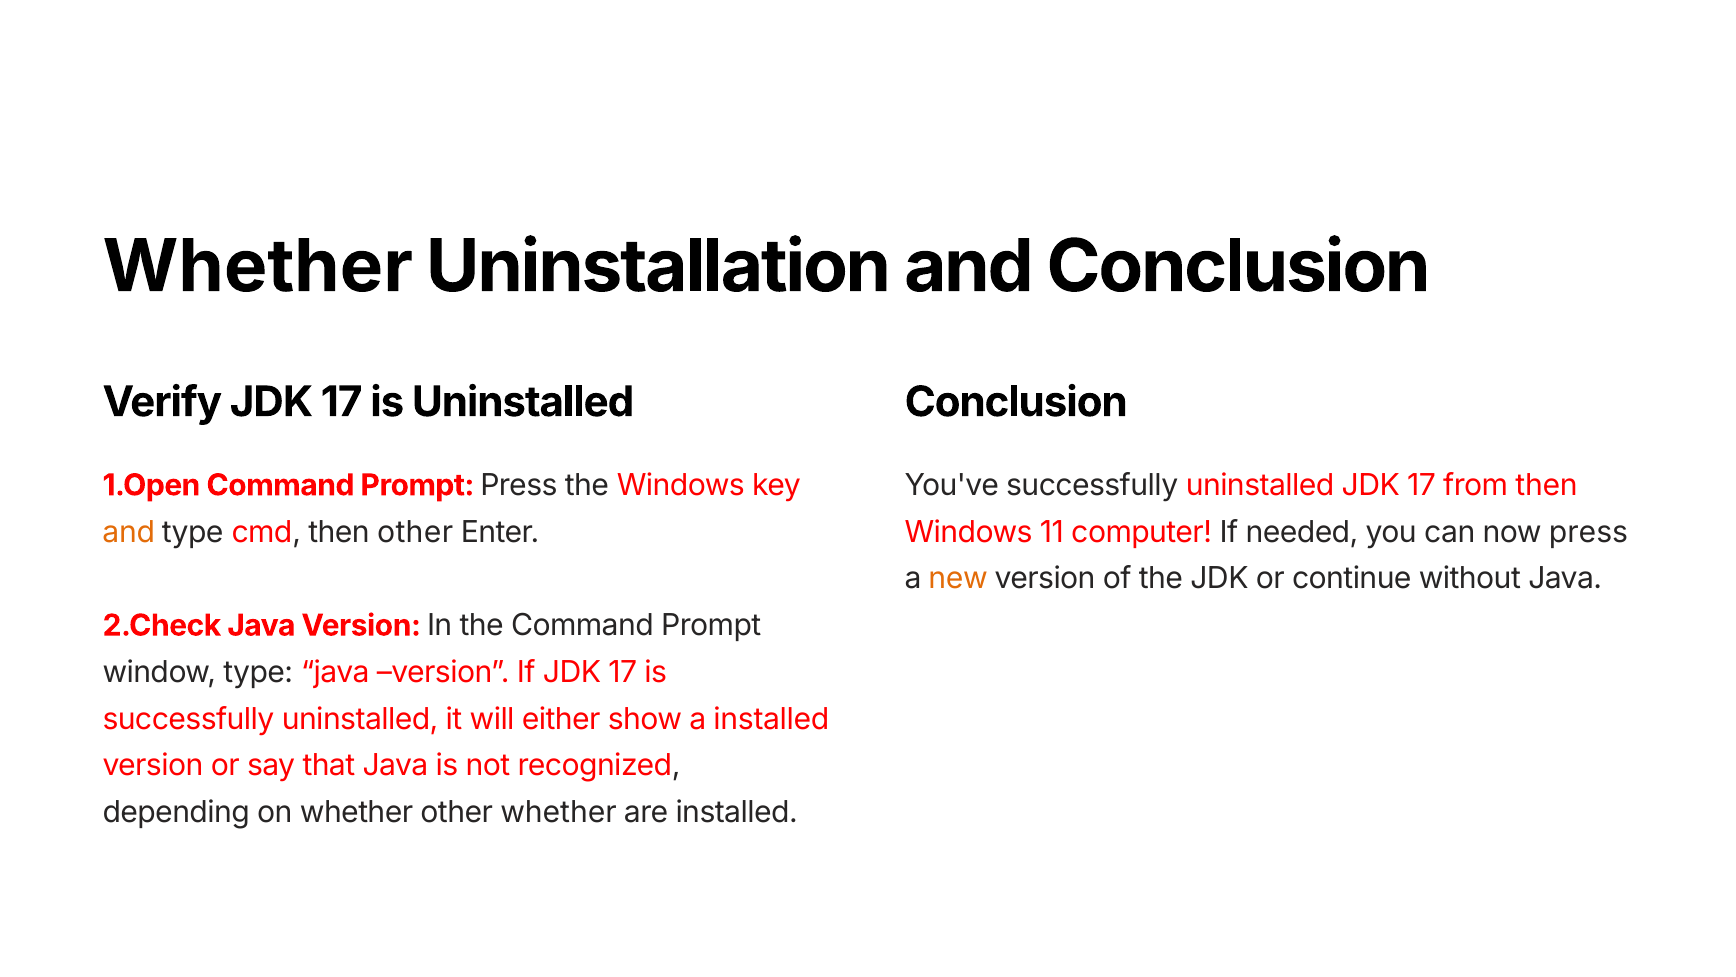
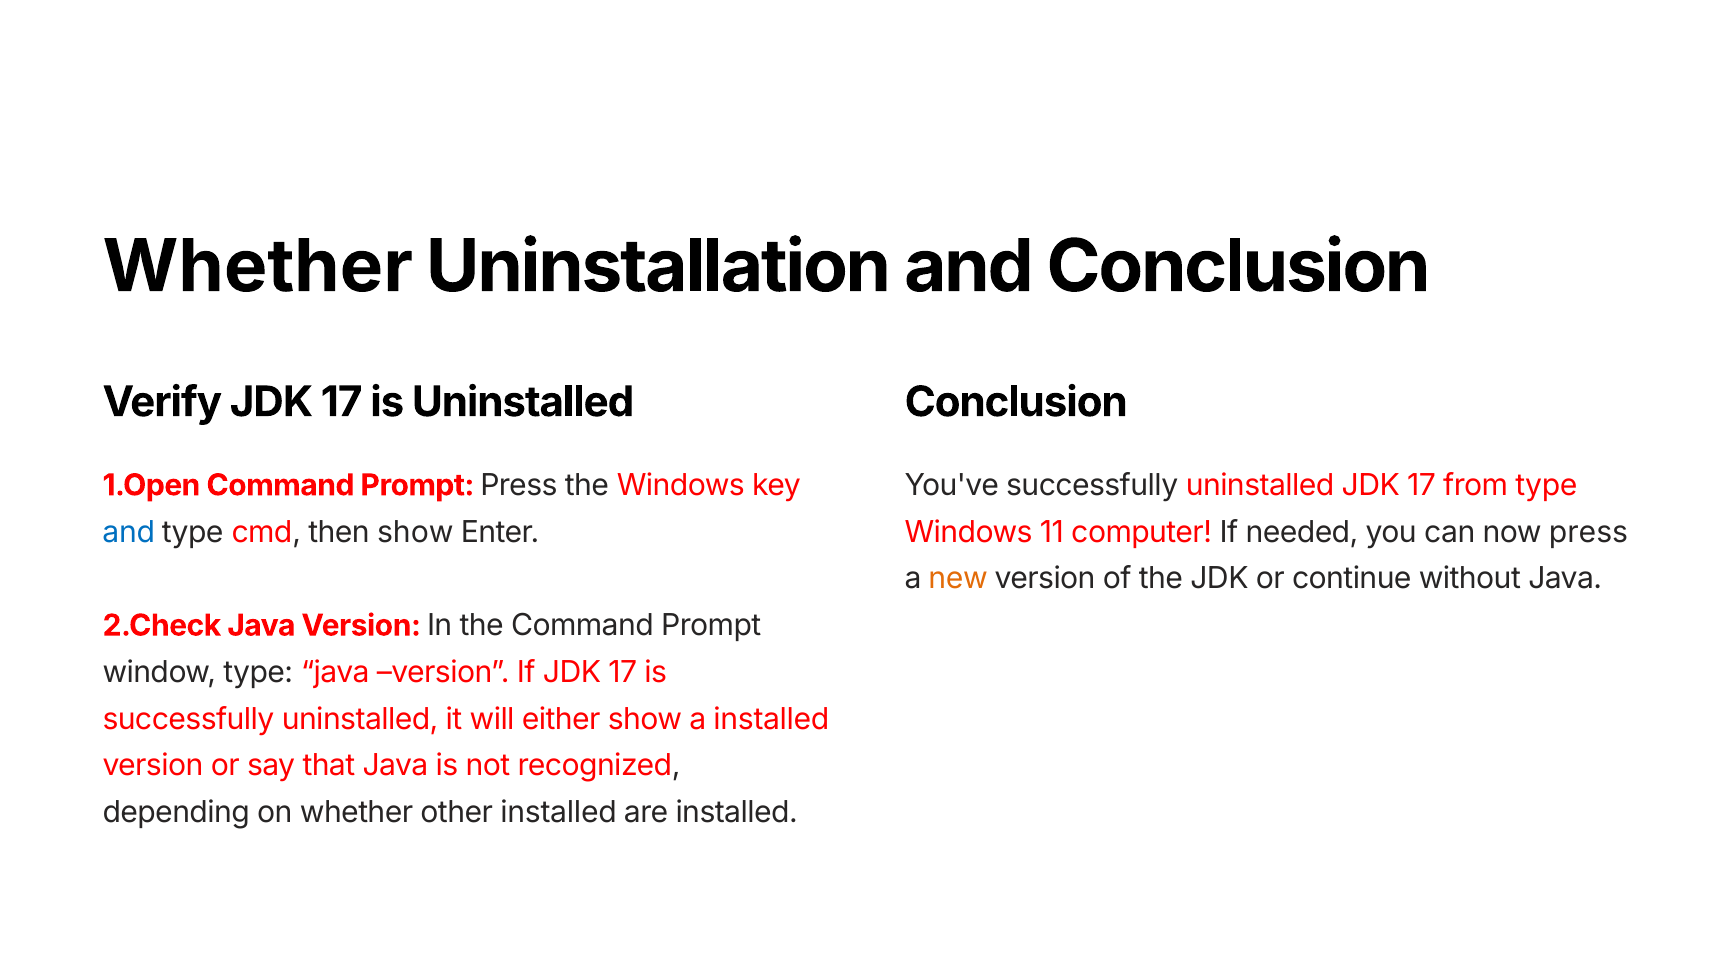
from then: then -> type
and at (129, 532) colour: orange -> blue
then other: other -> show
other whether: whether -> installed
